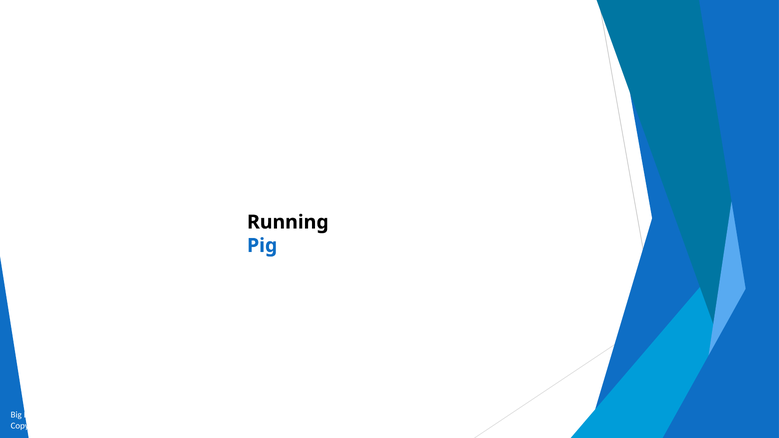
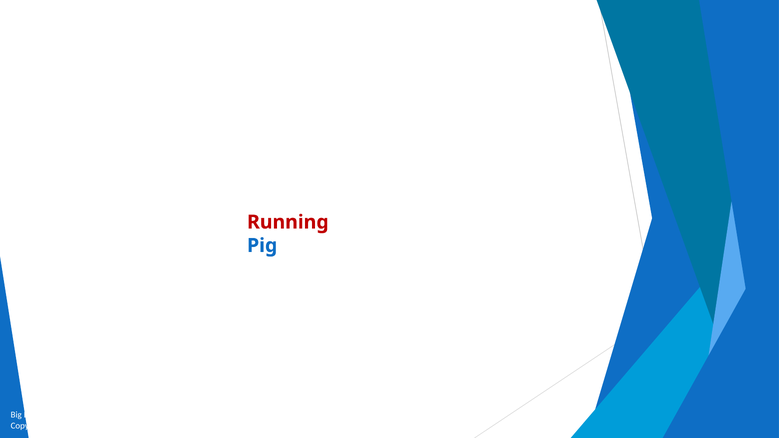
Running colour: black -> red
